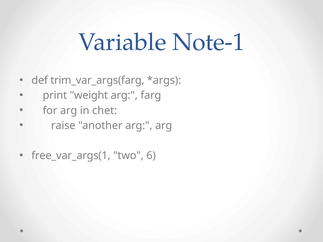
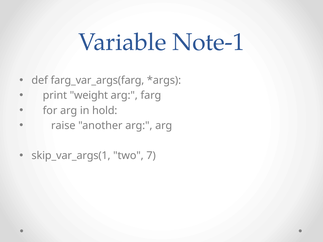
trim_var_args(farg: trim_var_args(farg -> farg_var_args(farg
chet: chet -> hold
free_var_args(1: free_var_args(1 -> skip_var_args(1
6: 6 -> 7
